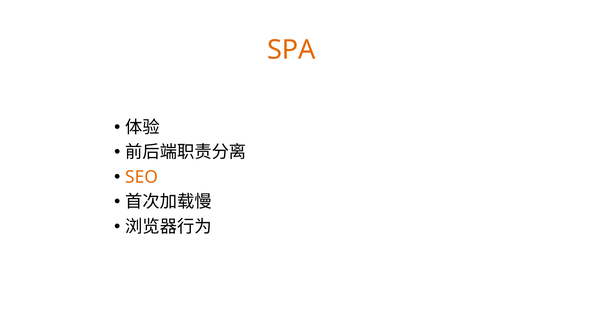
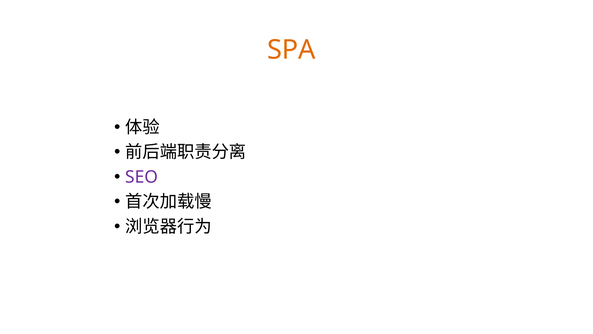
SEO colour: orange -> purple
